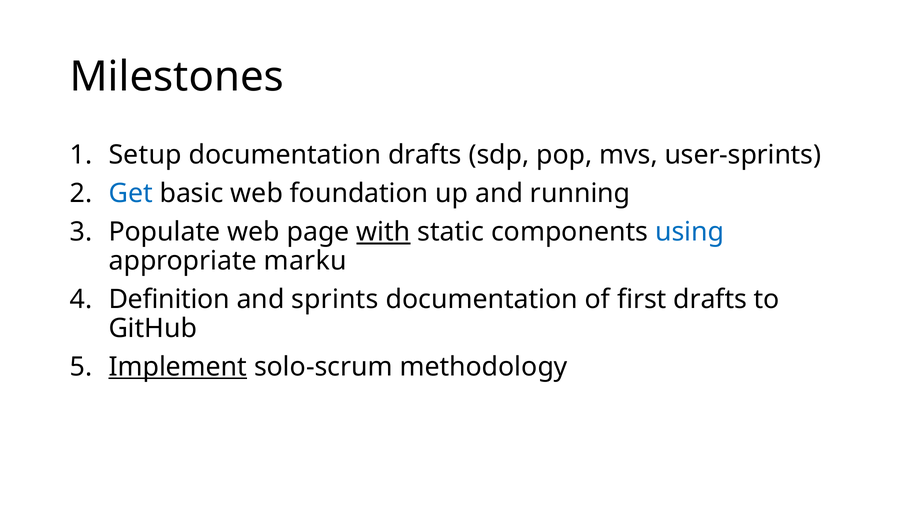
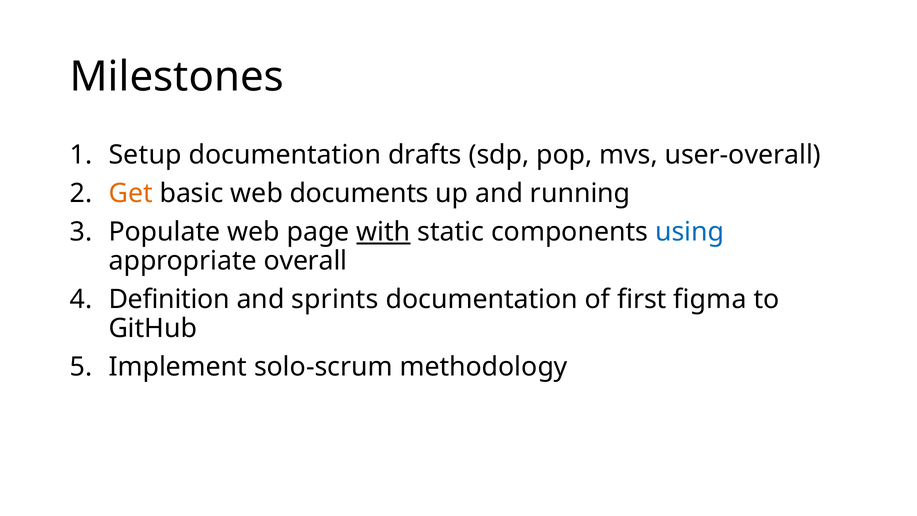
user-sprints: user-sprints -> user-overall
Get colour: blue -> orange
foundation: foundation -> documents
marku: marku -> overall
first drafts: drafts -> figma
Implement underline: present -> none
